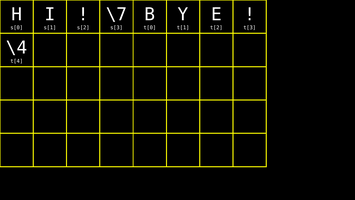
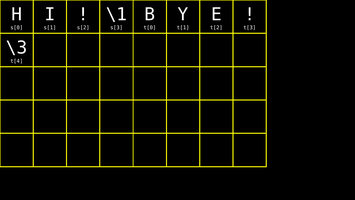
\7: \7 -> \1
\4: \4 -> \3
